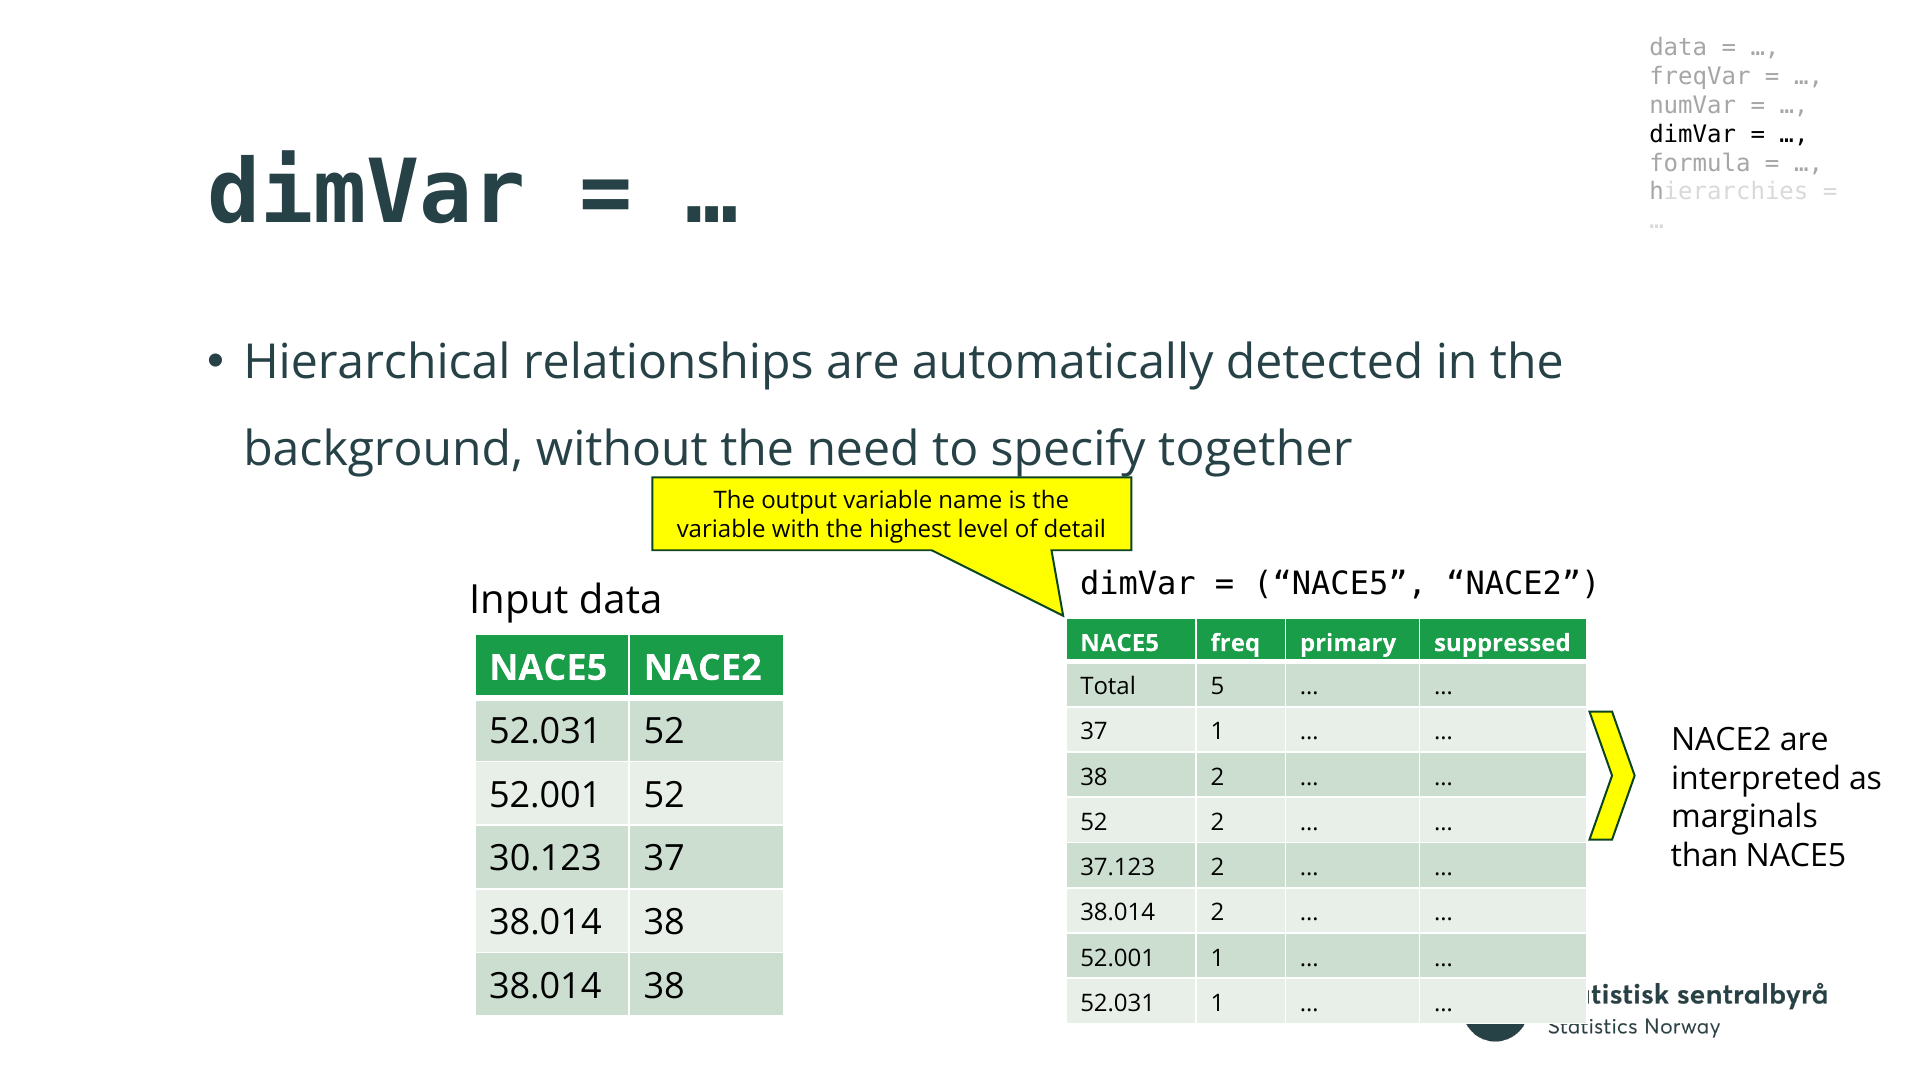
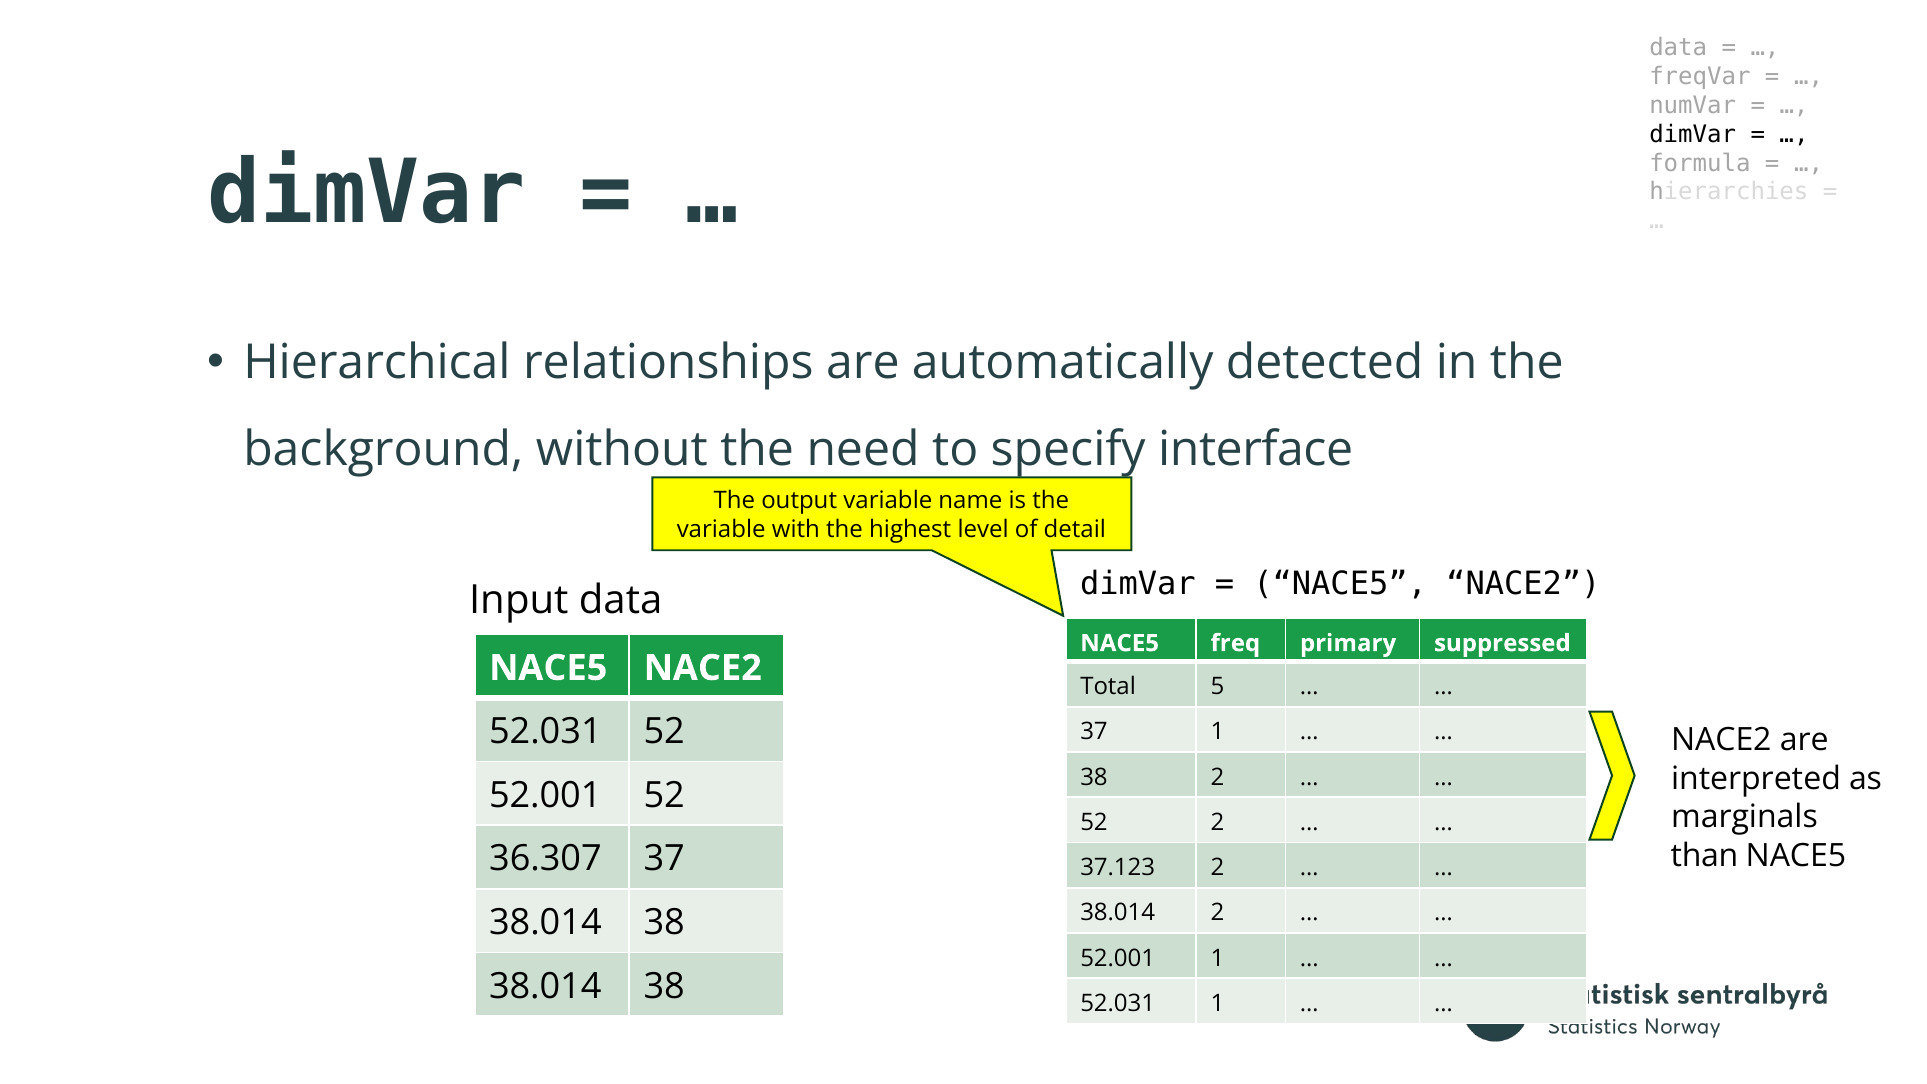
together: together -> interface
30.123: 30.123 -> 36.307
